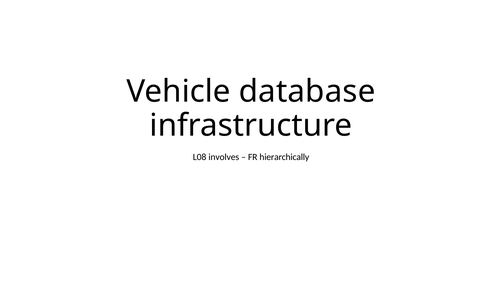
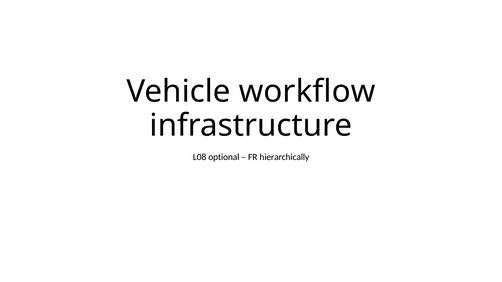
database: database -> workflow
involves: involves -> optional
